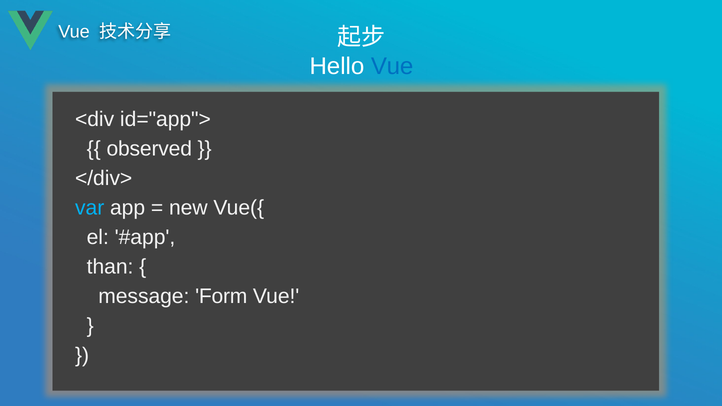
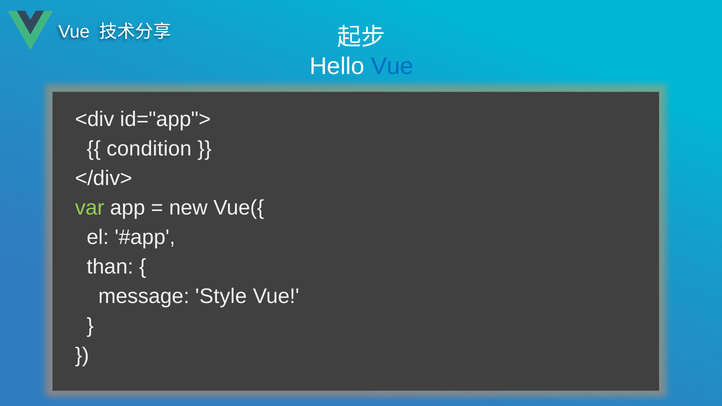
observed: observed -> condition
var colour: light blue -> light green
Form: Form -> Style
